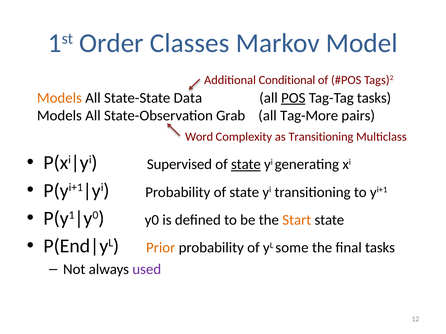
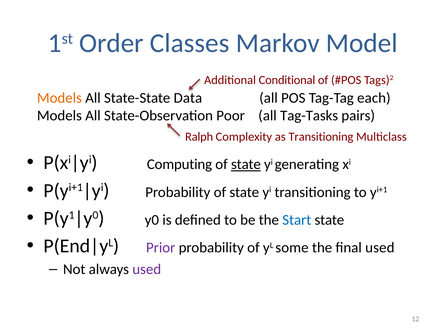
POS underline: present -> none
Tag-Tag tasks: tasks -> each
Grab: Grab -> Poor
Tag-More: Tag-More -> Tag-Tasks
Word: Word -> Ralph
Supervised: Supervised -> Computing
Start colour: orange -> blue
Prior colour: orange -> purple
final tasks: tasks -> used
